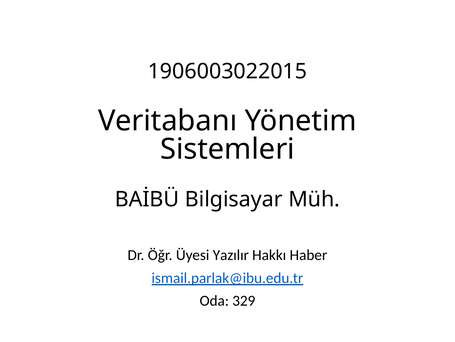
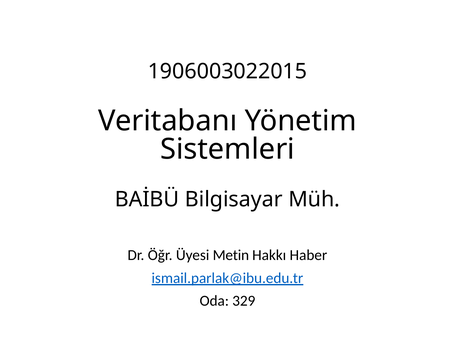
Yazılır: Yazılır -> Metin
